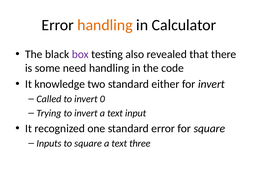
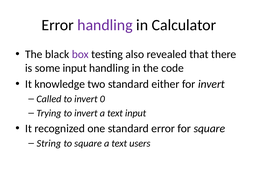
handling at (105, 25) colour: orange -> purple
some need: need -> input
Inputs: Inputs -> String
three: three -> users
